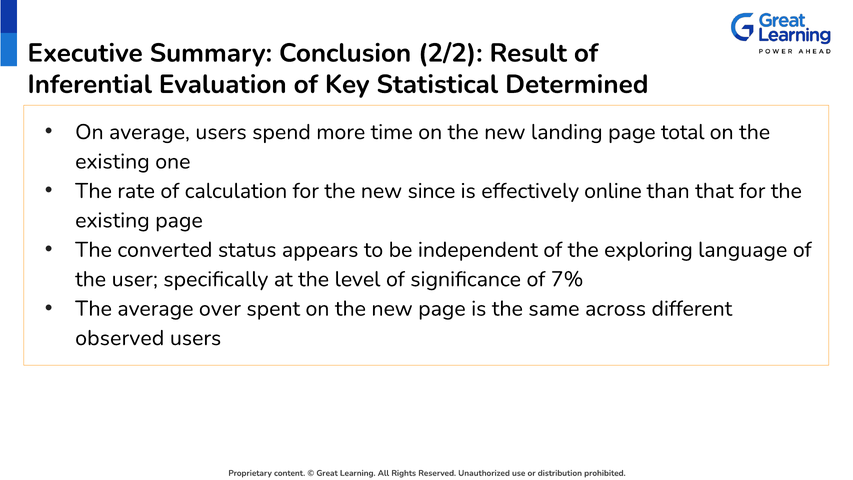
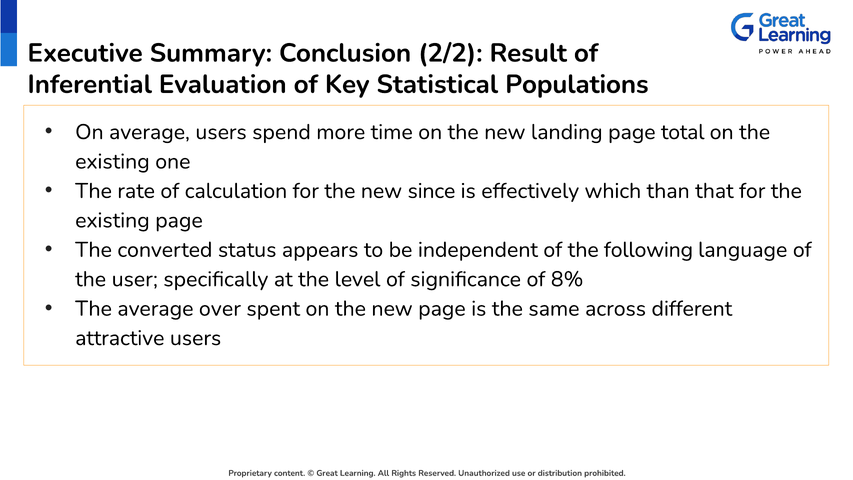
Determined: Determined -> Populations
online: online -> which
exploring: exploring -> following
7%: 7% -> 8%
observed: observed -> attractive
